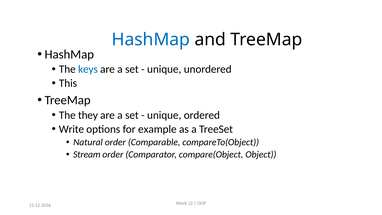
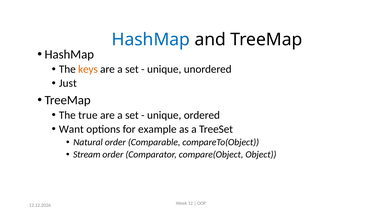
keys colour: blue -> orange
This: This -> Just
they: they -> true
Write: Write -> Want
